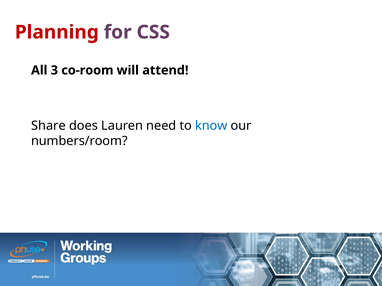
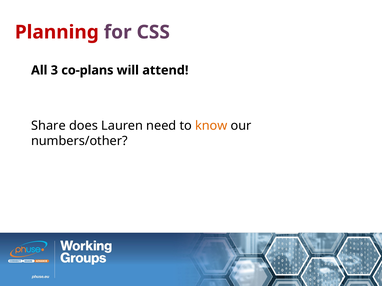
co-room: co-room -> co-plans
know colour: blue -> orange
numbers/room: numbers/room -> numbers/other
